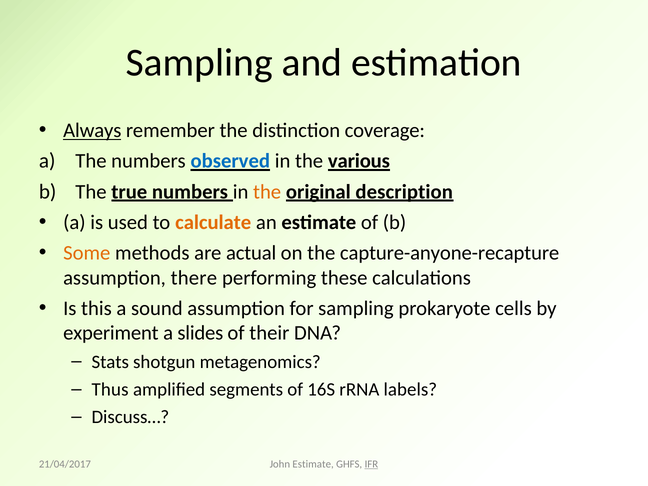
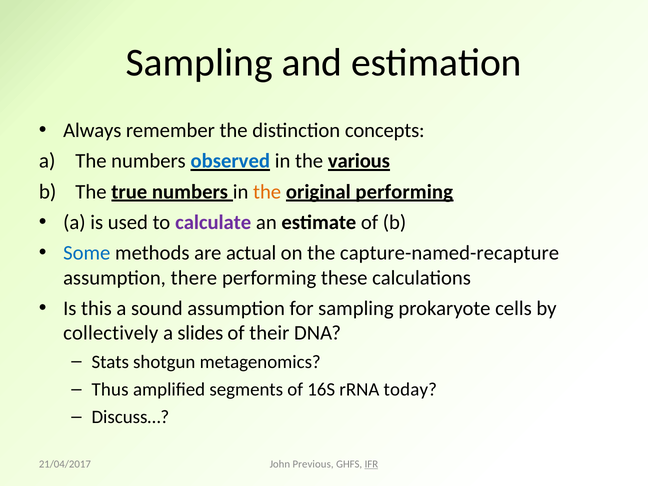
Always underline: present -> none
coverage: coverage -> concepts
original description: description -> performing
calculate colour: orange -> purple
Some colour: orange -> blue
capture-anyone-recapture: capture-anyone-recapture -> capture-named-recapture
experiment: experiment -> collectively
labels: labels -> today
John Estimate: Estimate -> Previous
